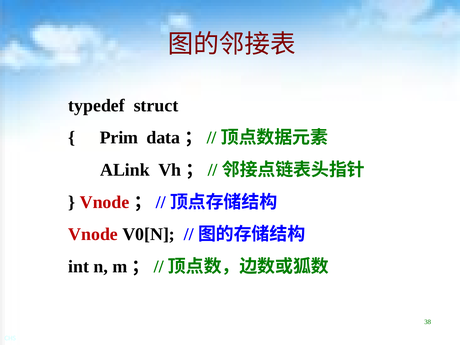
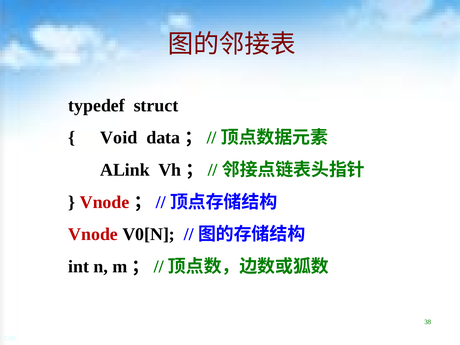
Prim: Prim -> Void
